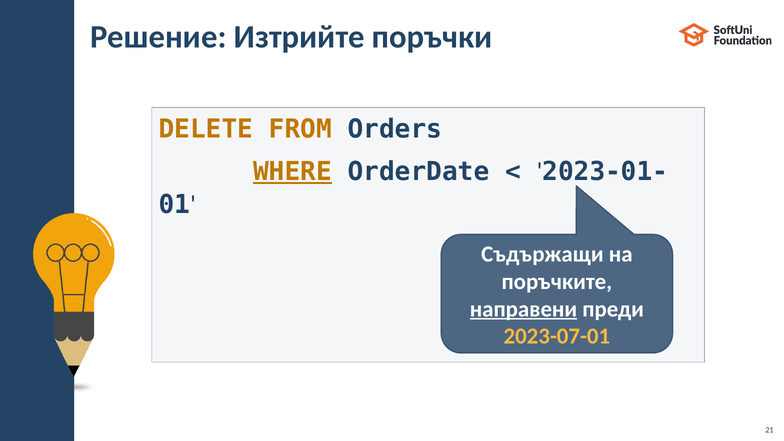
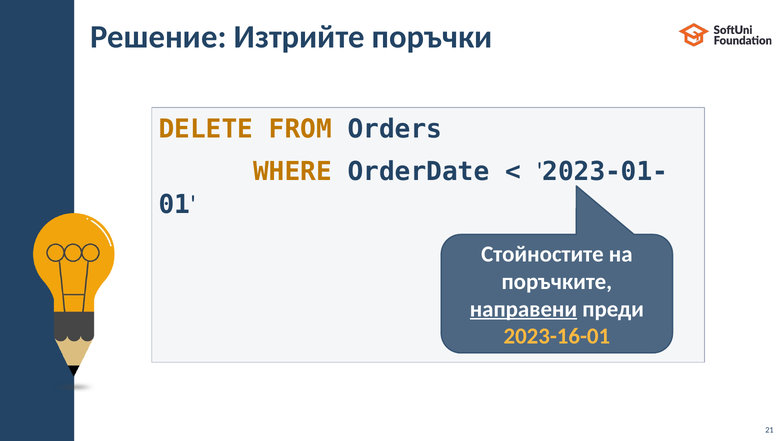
WHERE underline: present -> none
Съдържащи: Съдържащи -> Стойностите
2023-07-01: 2023-07-01 -> 2023-16-01
